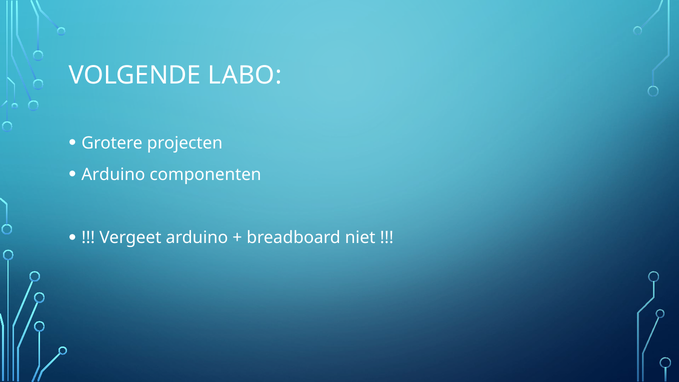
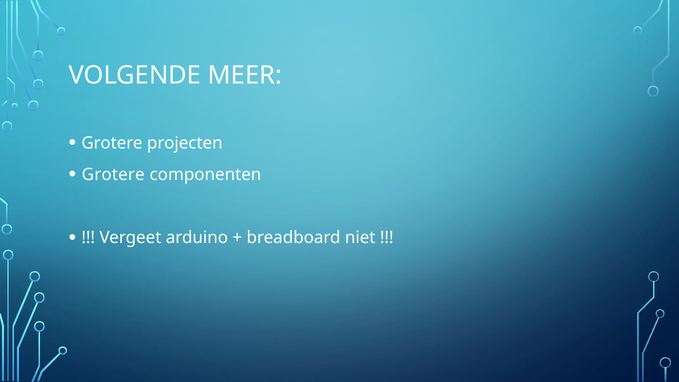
LABO: LABO -> MEER
Arduino at (113, 175): Arduino -> Grotere
